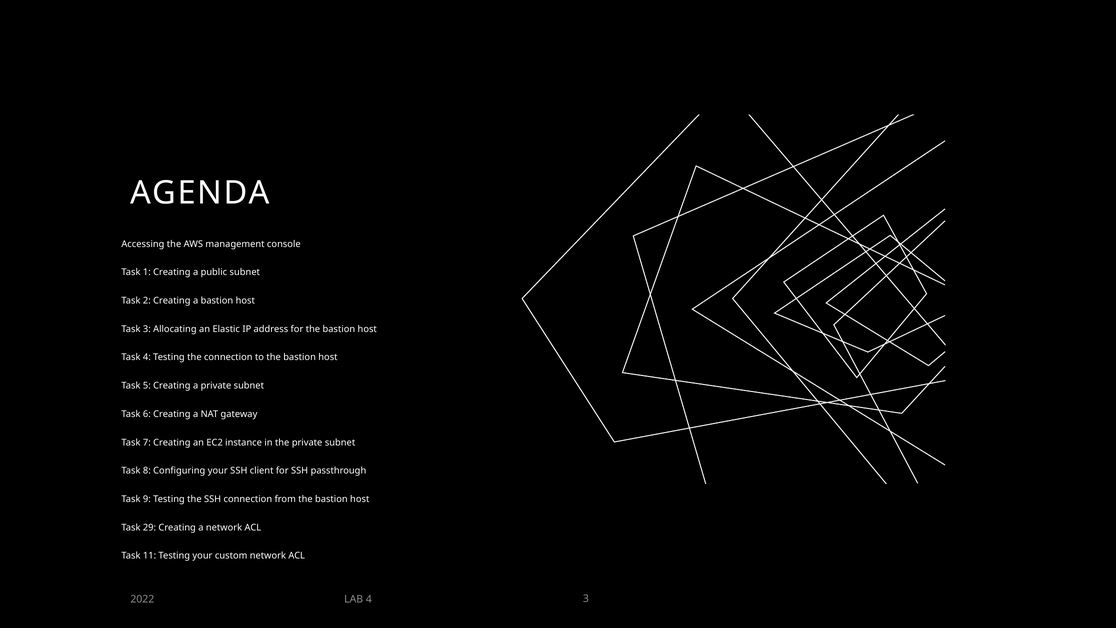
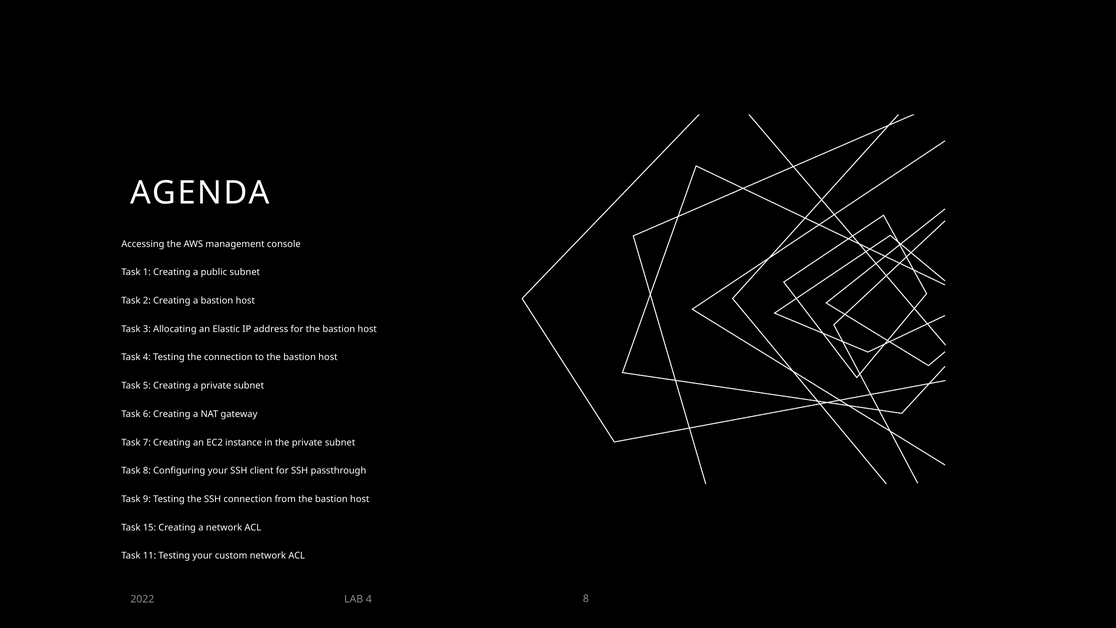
29: 29 -> 15
4 3: 3 -> 8
